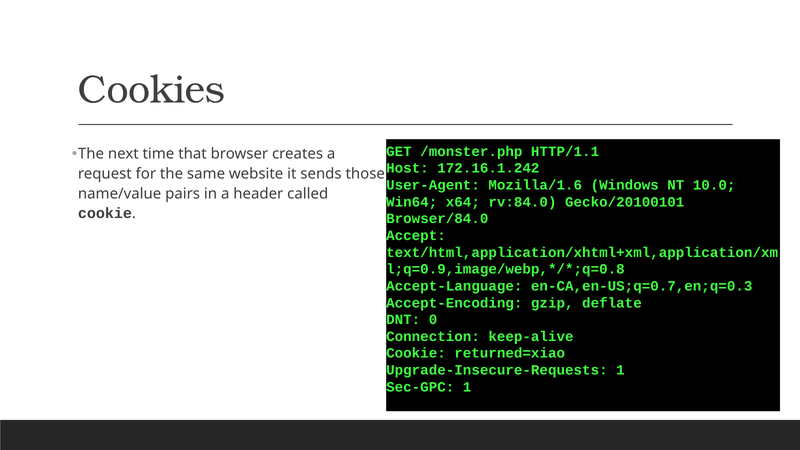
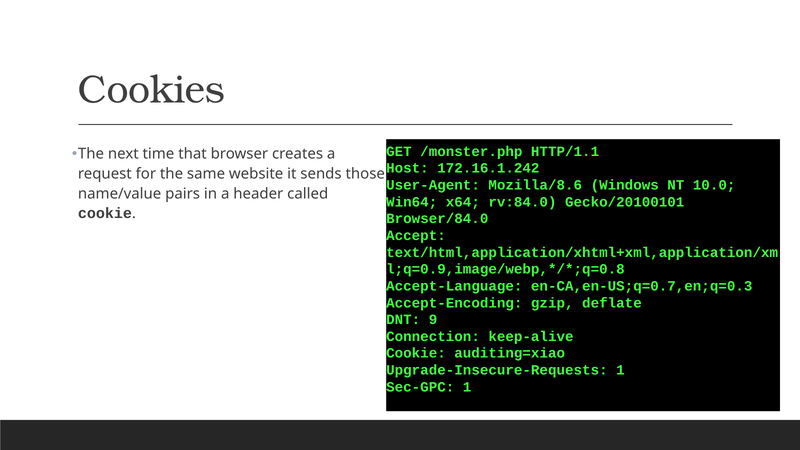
Mozilla/1.6: Mozilla/1.6 -> Mozilla/8.6
0: 0 -> 9
returned=xiao: returned=xiao -> auditing=xiao
